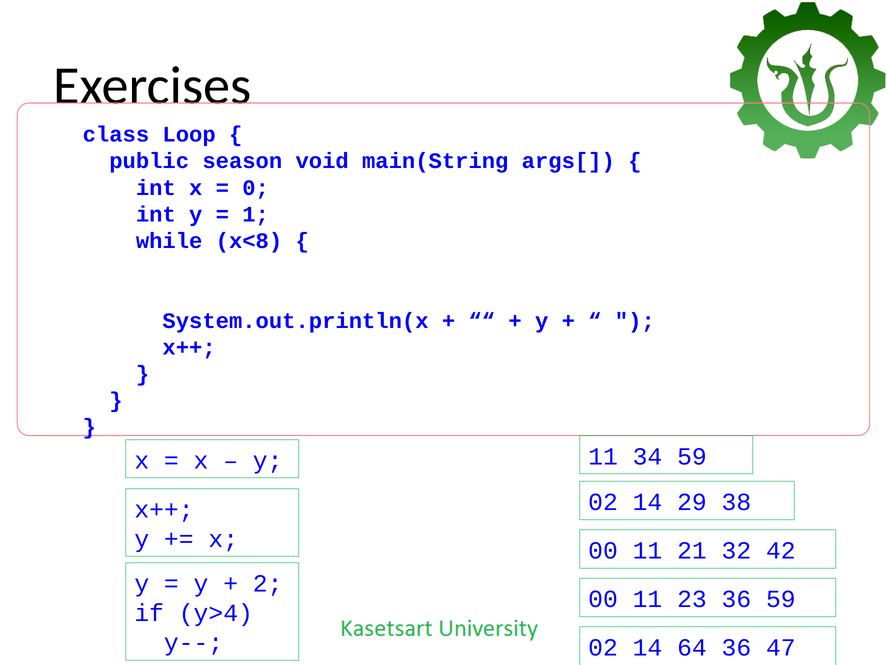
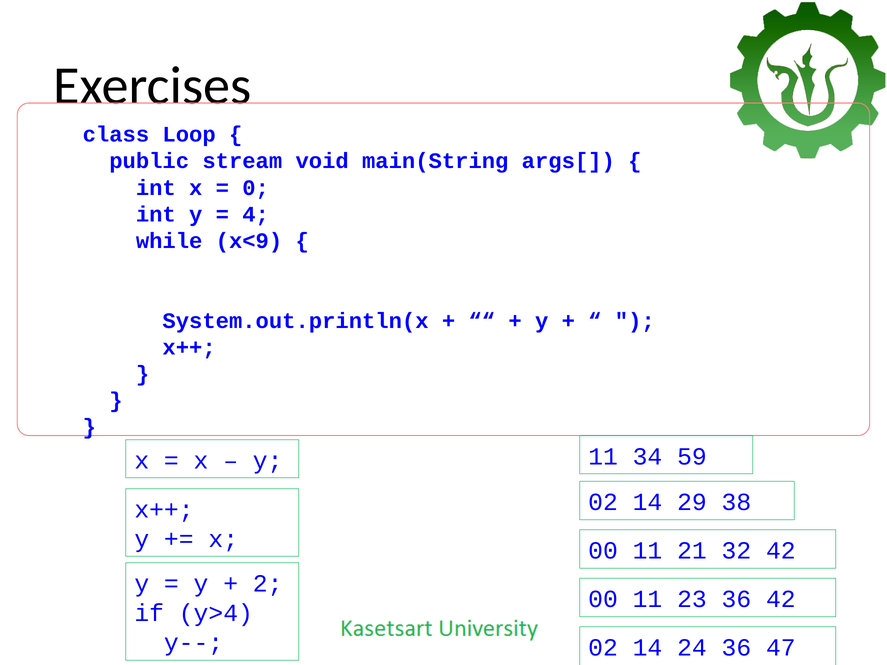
season: season -> stream
1: 1 -> 4
x<8: x<8 -> x<9
36 59: 59 -> 42
64: 64 -> 24
